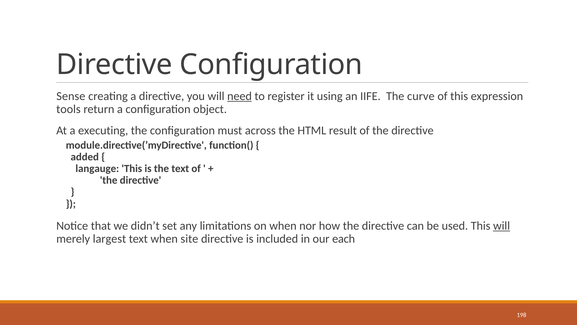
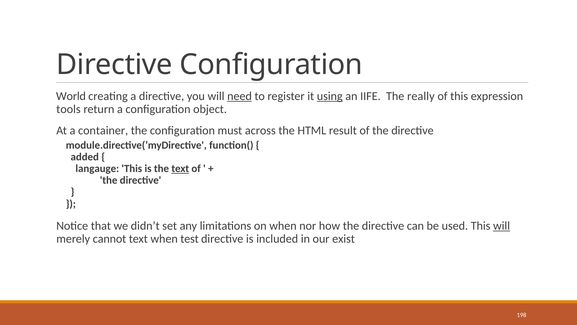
Sense: Sense -> World
using underline: none -> present
curve: curve -> really
executing: executing -> container
text at (180, 168) underline: none -> present
largest: largest -> cannot
site: site -> test
each: each -> exist
